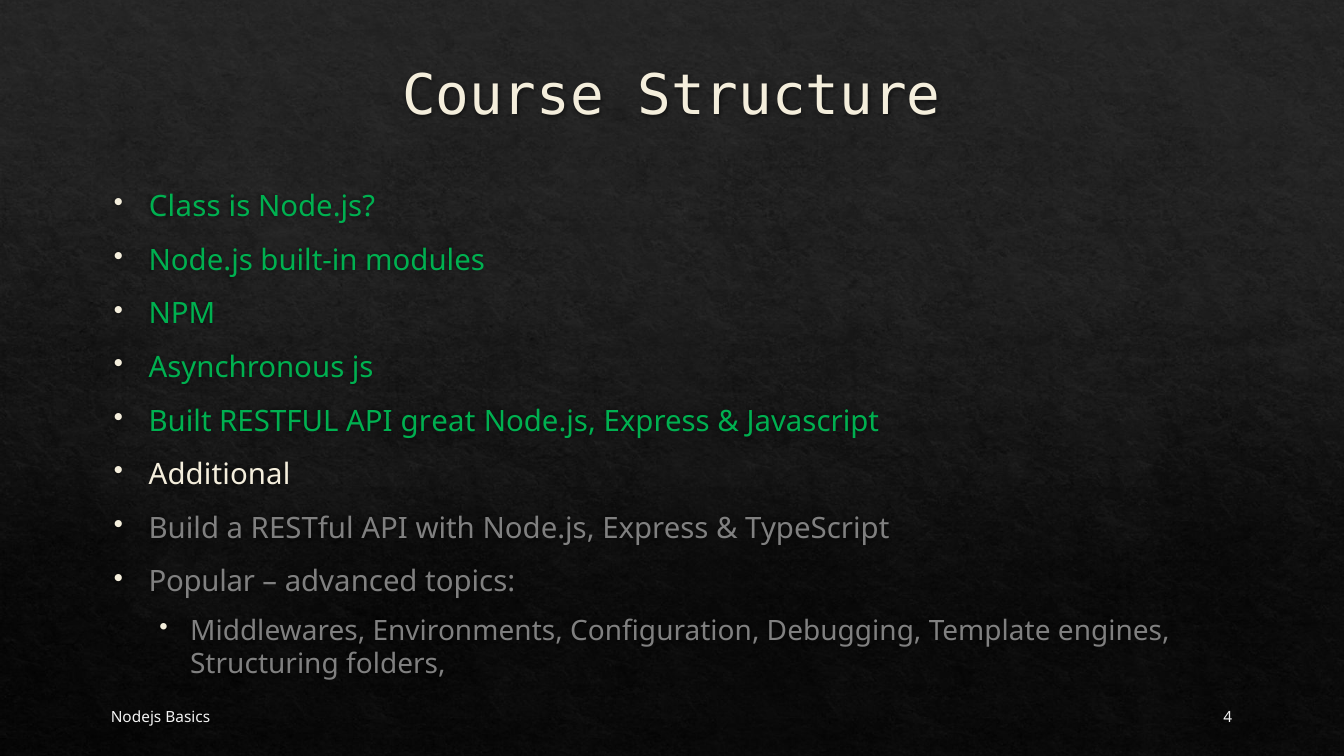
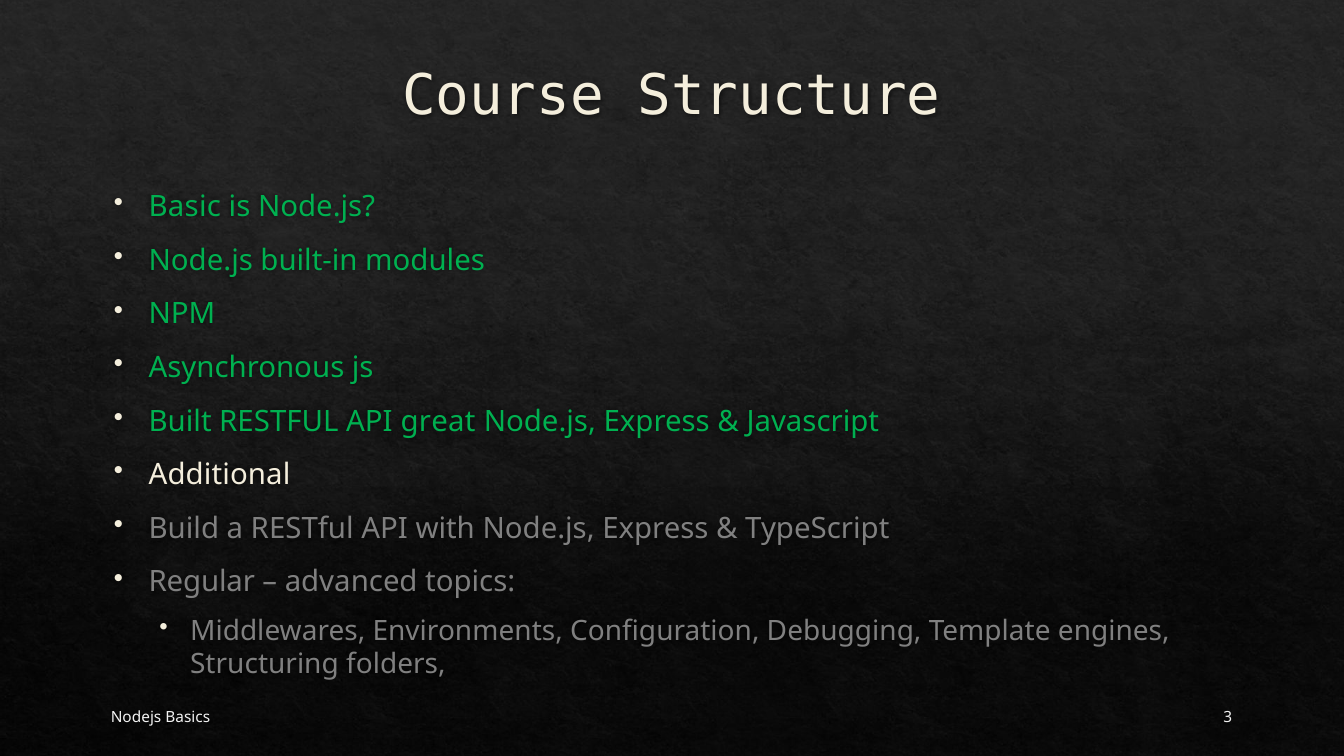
Class: Class -> Basic
Popular: Popular -> Regular
4: 4 -> 3
